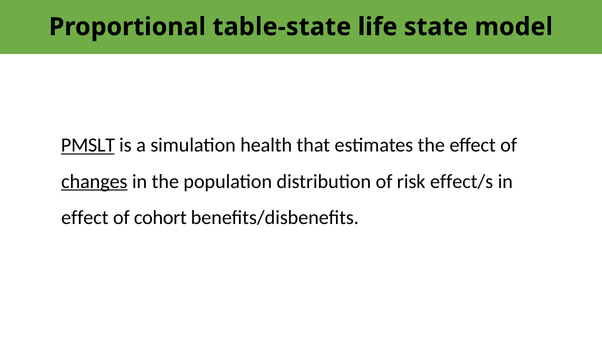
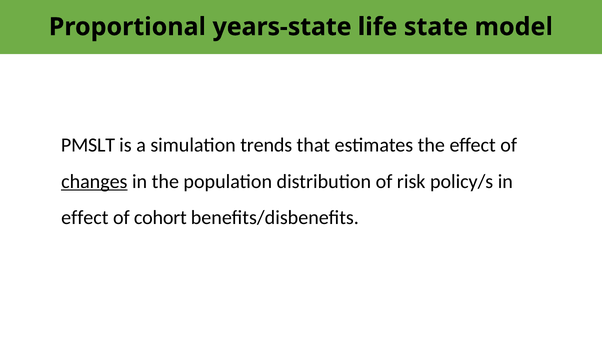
table-state: table-state -> years-state
PMSLT underline: present -> none
health: health -> trends
effect/s: effect/s -> policy/s
